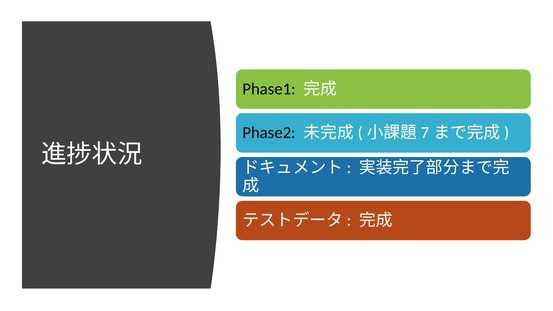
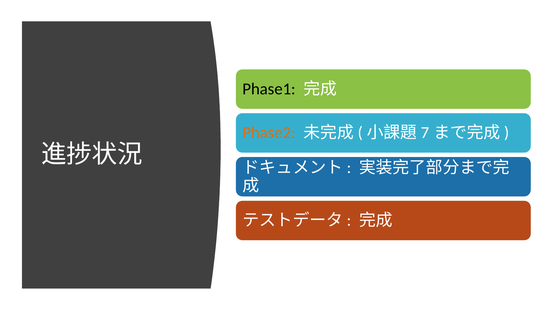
Phase2 colour: black -> orange
